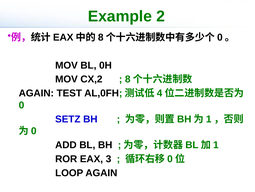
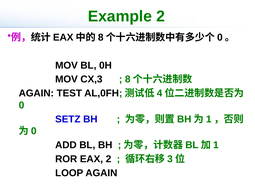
CX,2: CX,2 -> CX,3
EAX 3: 3 -> 2
0 at (170, 158): 0 -> 3
